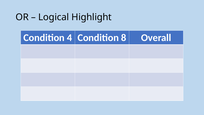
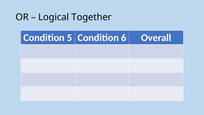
Highlight: Highlight -> Together
4: 4 -> 5
8: 8 -> 6
